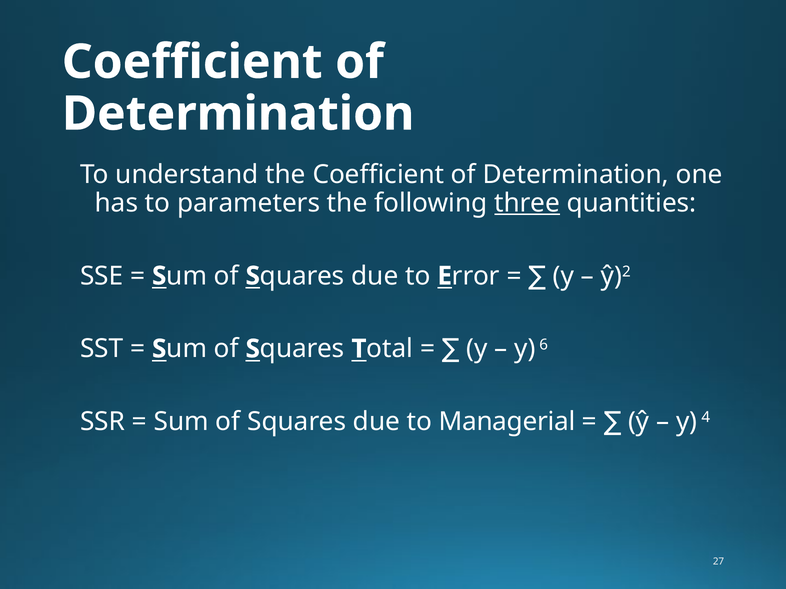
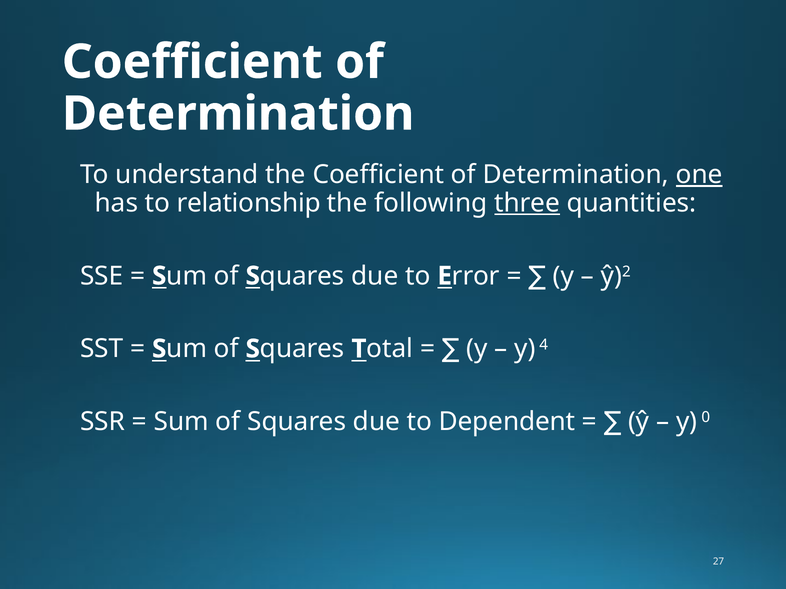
one underline: none -> present
parameters: parameters -> relationship
6: 6 -> 4
4: 4 -> 0
Managerial: Managerial -> Dependent
